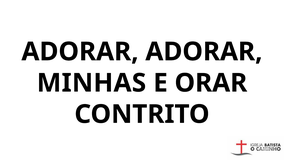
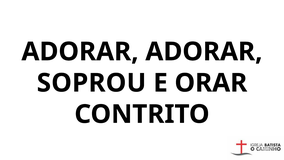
MINHAS: MINHAS -> SOPROU
